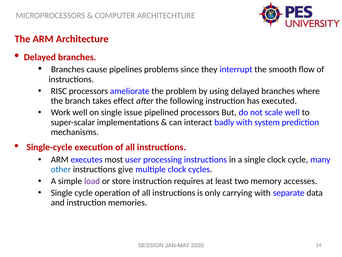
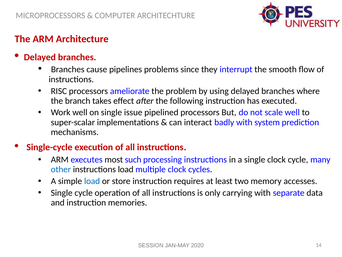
user: user -> such
instructions give: give -> load
load at (92, 181) colour: purple -> blue
